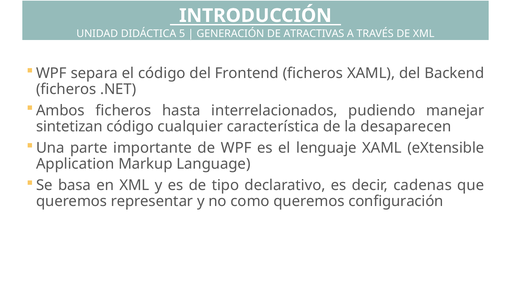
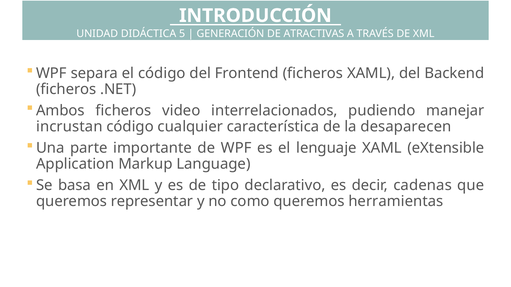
hasta: hasta -> video
sintetizan: sintetizan -> incrustan
configuración: configuración -> herramientas
